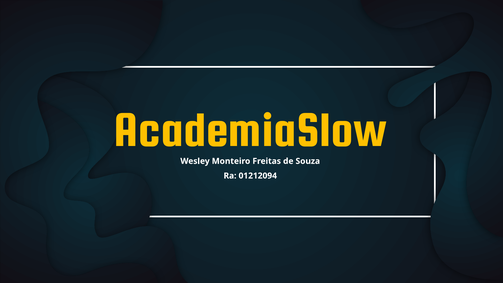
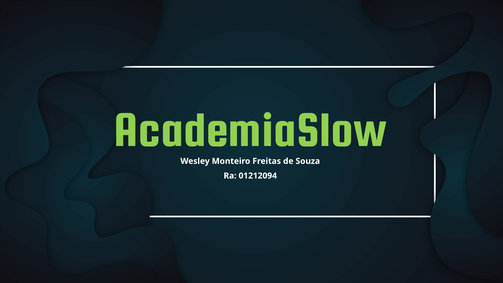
AcademiaSlow colour: yellow -> light green
